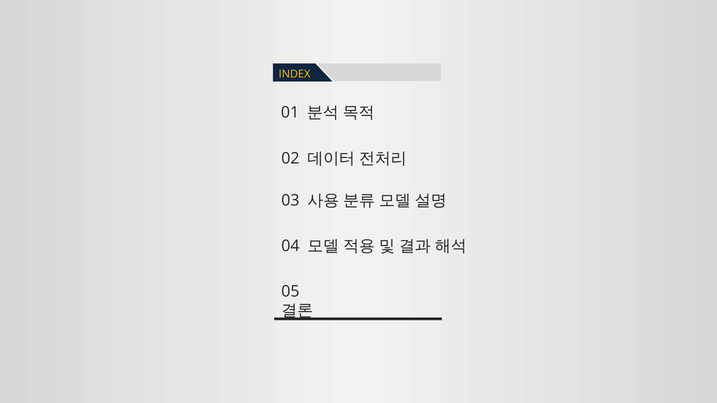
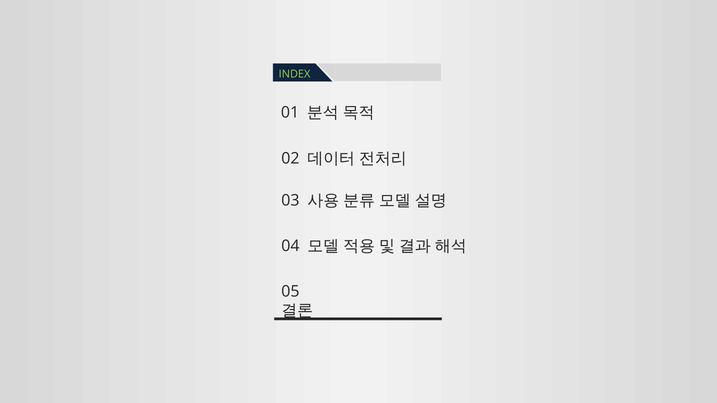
INDEX colour: yellow -> light green
